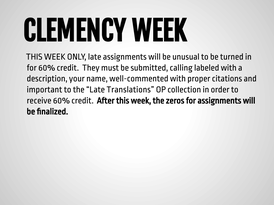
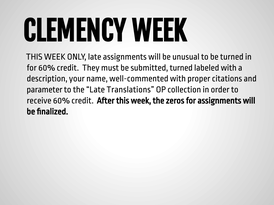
submitted calling: calling -> turned
important: important -> parameter
